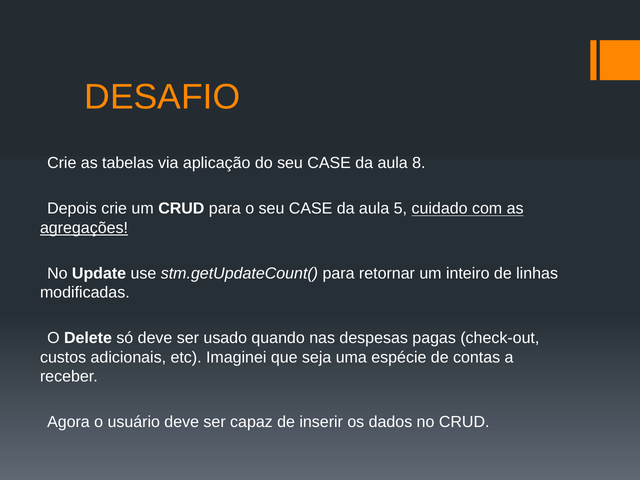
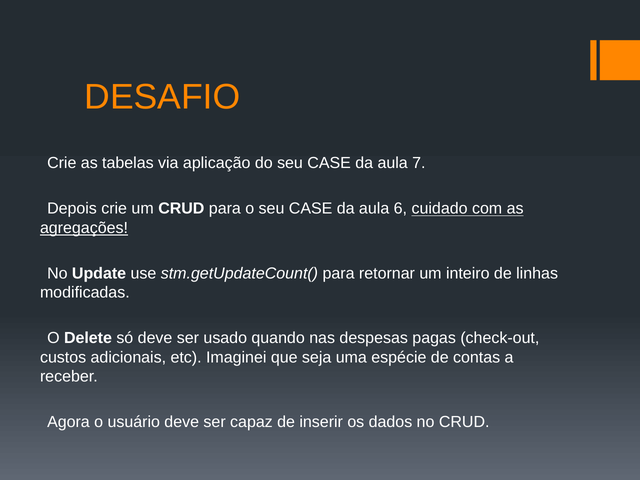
8: 8 -> 7
5: 5 -> 6
